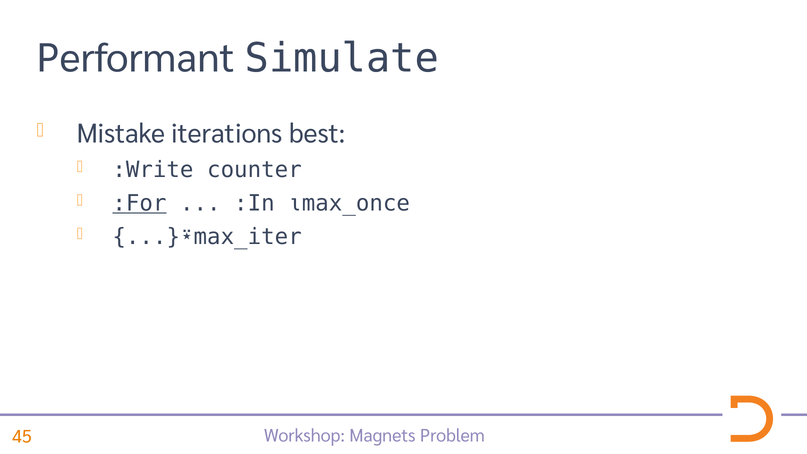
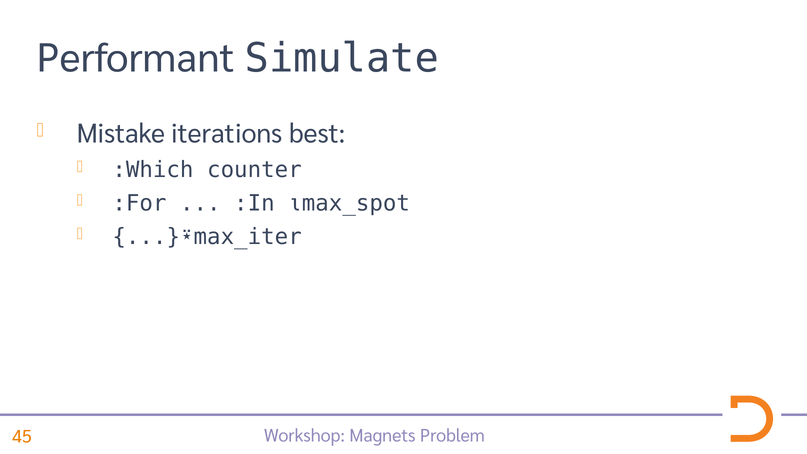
:Write: :Write -> :Which
:For underline: present -> none
⍳max_once: ⍳max_once -> ⍳max_spot
